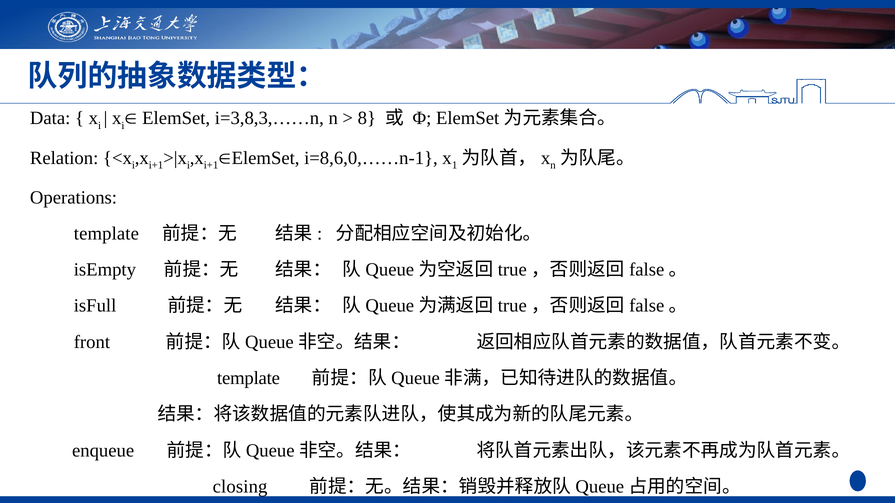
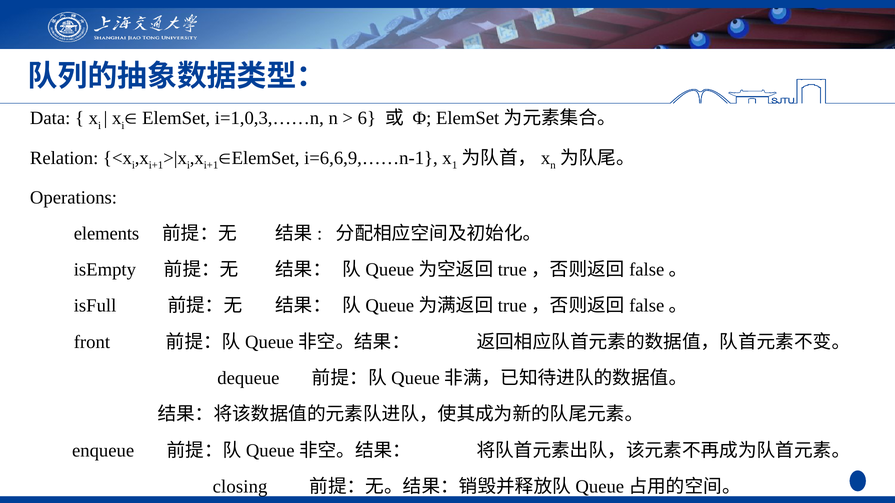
i=3,8,3,……n: i=3,8,3,……n -> i=1,0,3,……n
8: 8 -> 6
i=8,6,0,……n-1: i=8,6,0,……n-1 -> i=6,6,9,……n-1
template at (106, 234): template -> elements
template at (249, 378): template -> dequeue
